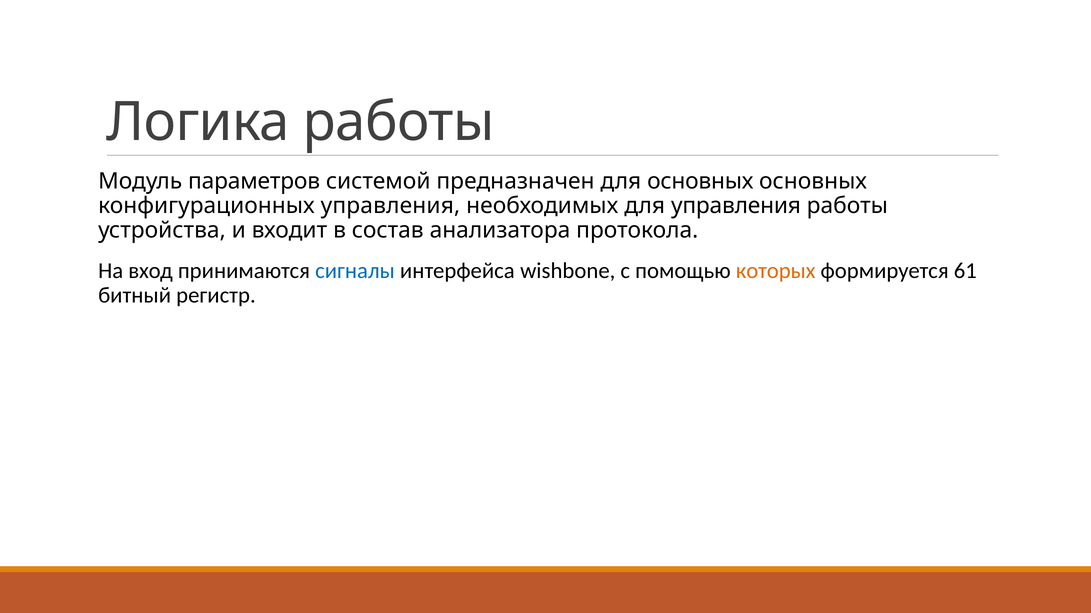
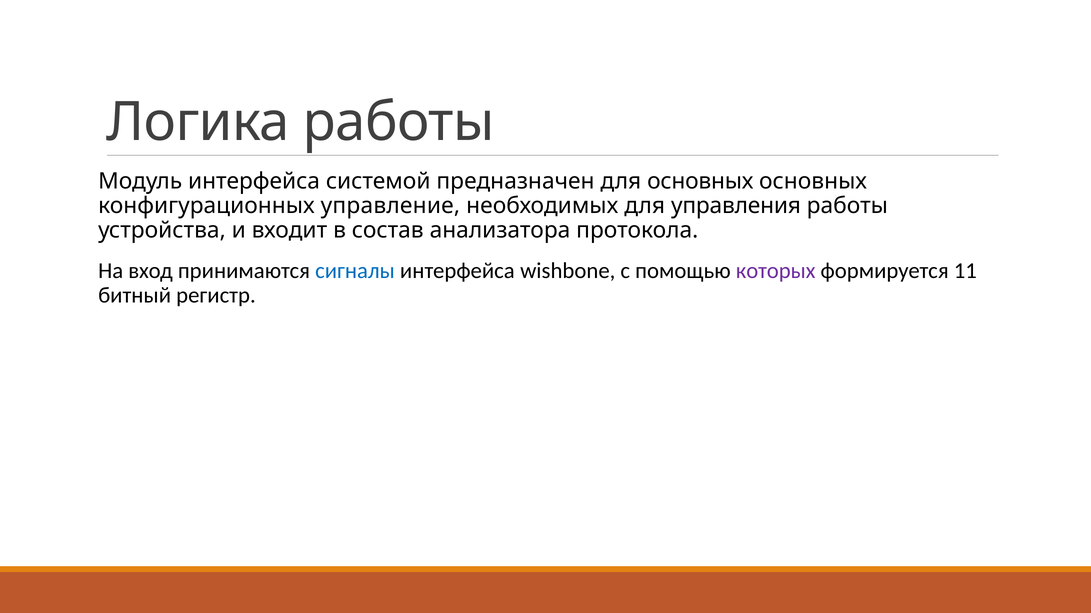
Модуль параметров: параметров -> интерфейса
конфигурационных управления: управления -> управление
которых colour: orange -> purple
61: 61 -> 11
